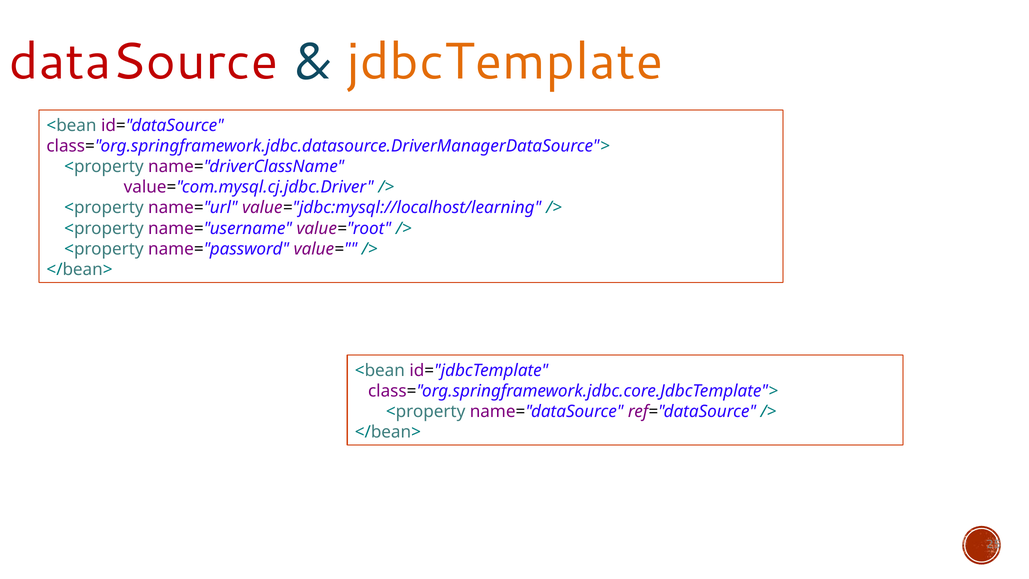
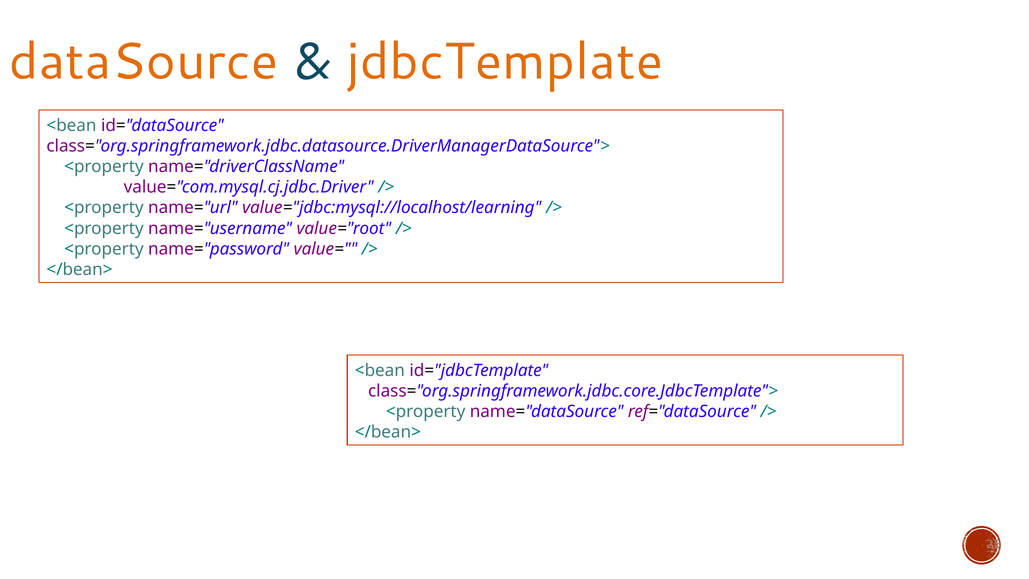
dataSource colour: red -> orange
